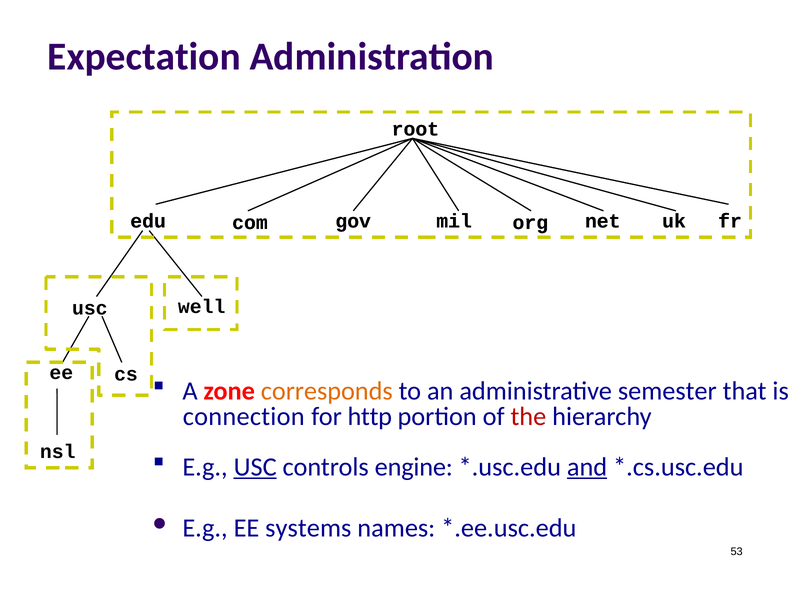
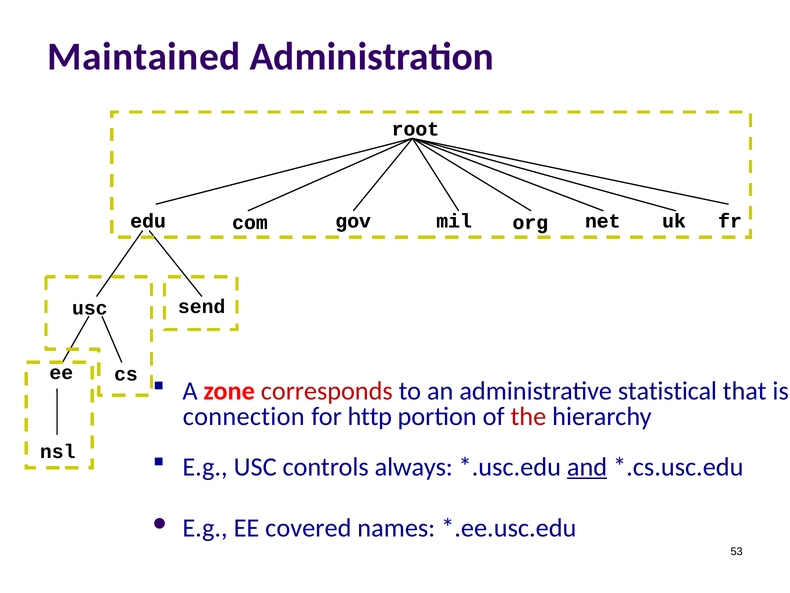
Expectation: Expectation -> Maintained
well: well -> send
corresponds colour: orange -> red
semester: semester -> statistical
USC at (255, 467) underline: present -> none
engine: engine -> always
systems: systems -> covered
